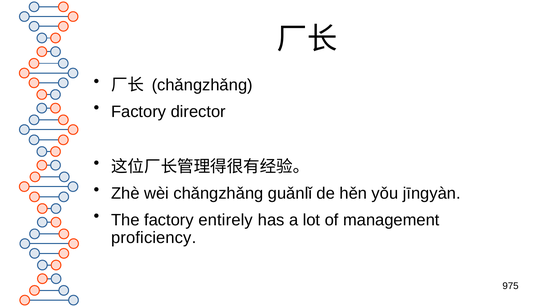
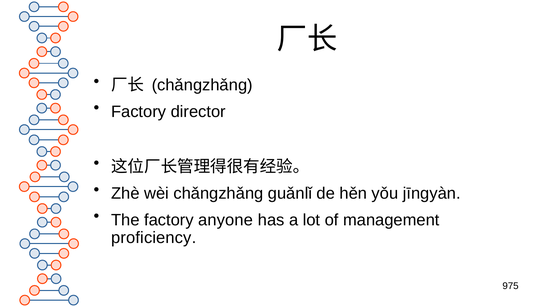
entirely: entirely -> anyone
